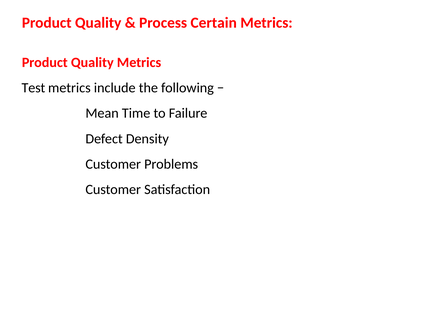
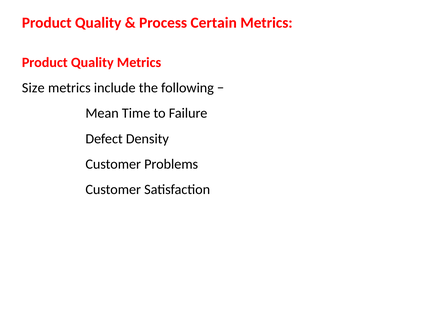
Test: Test -> Size
